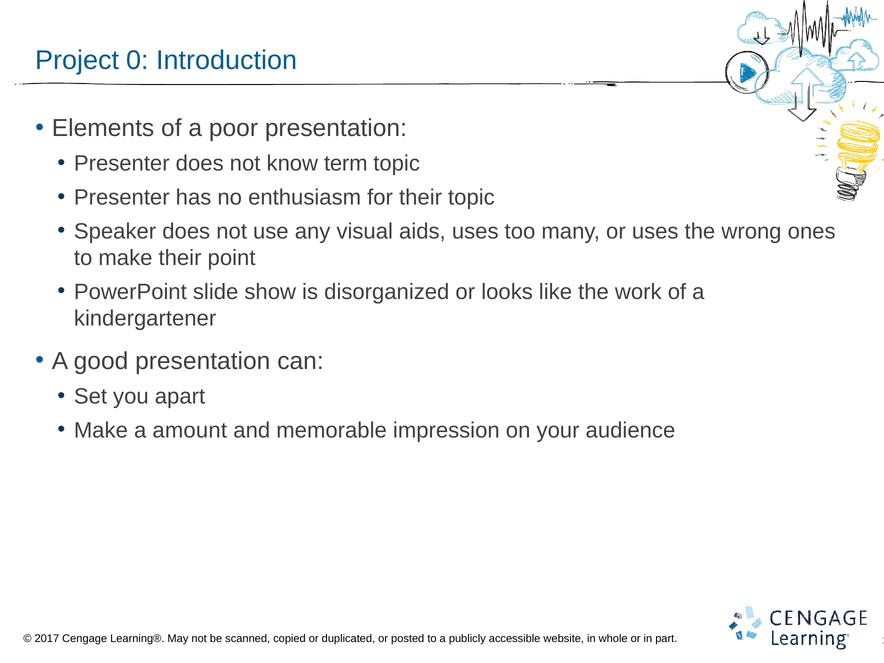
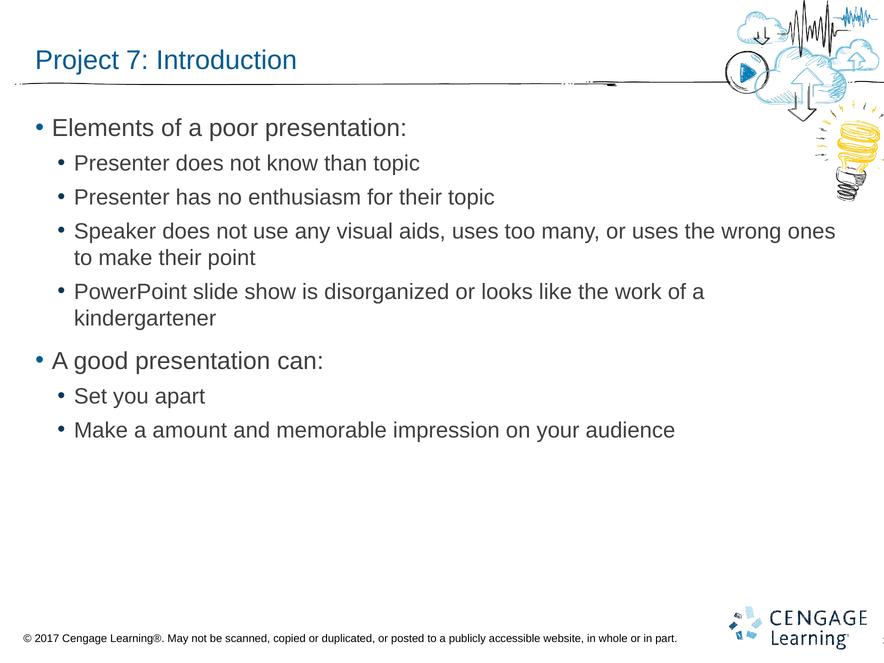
0: 0 -> 7
term: term -> than
